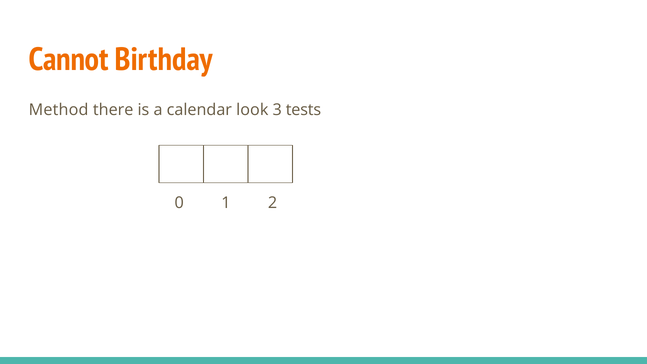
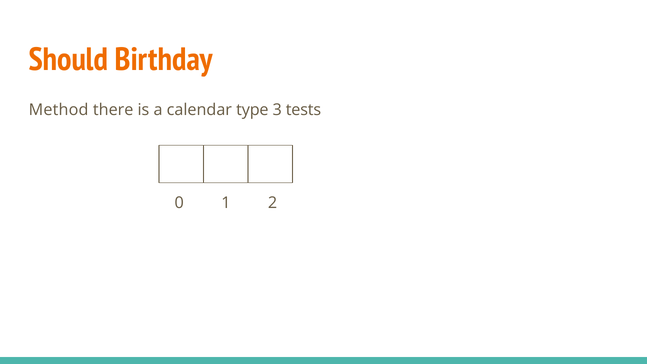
Cannot: Cannot -> Should
look: look -> type
